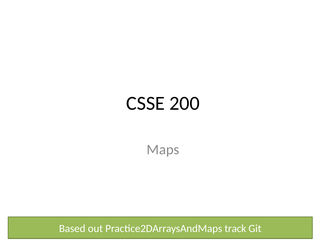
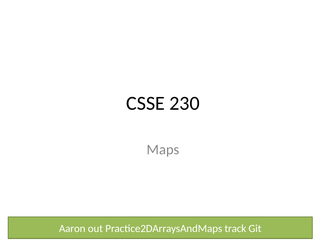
200: 200 -> 230
Based: Based -> Aaron
